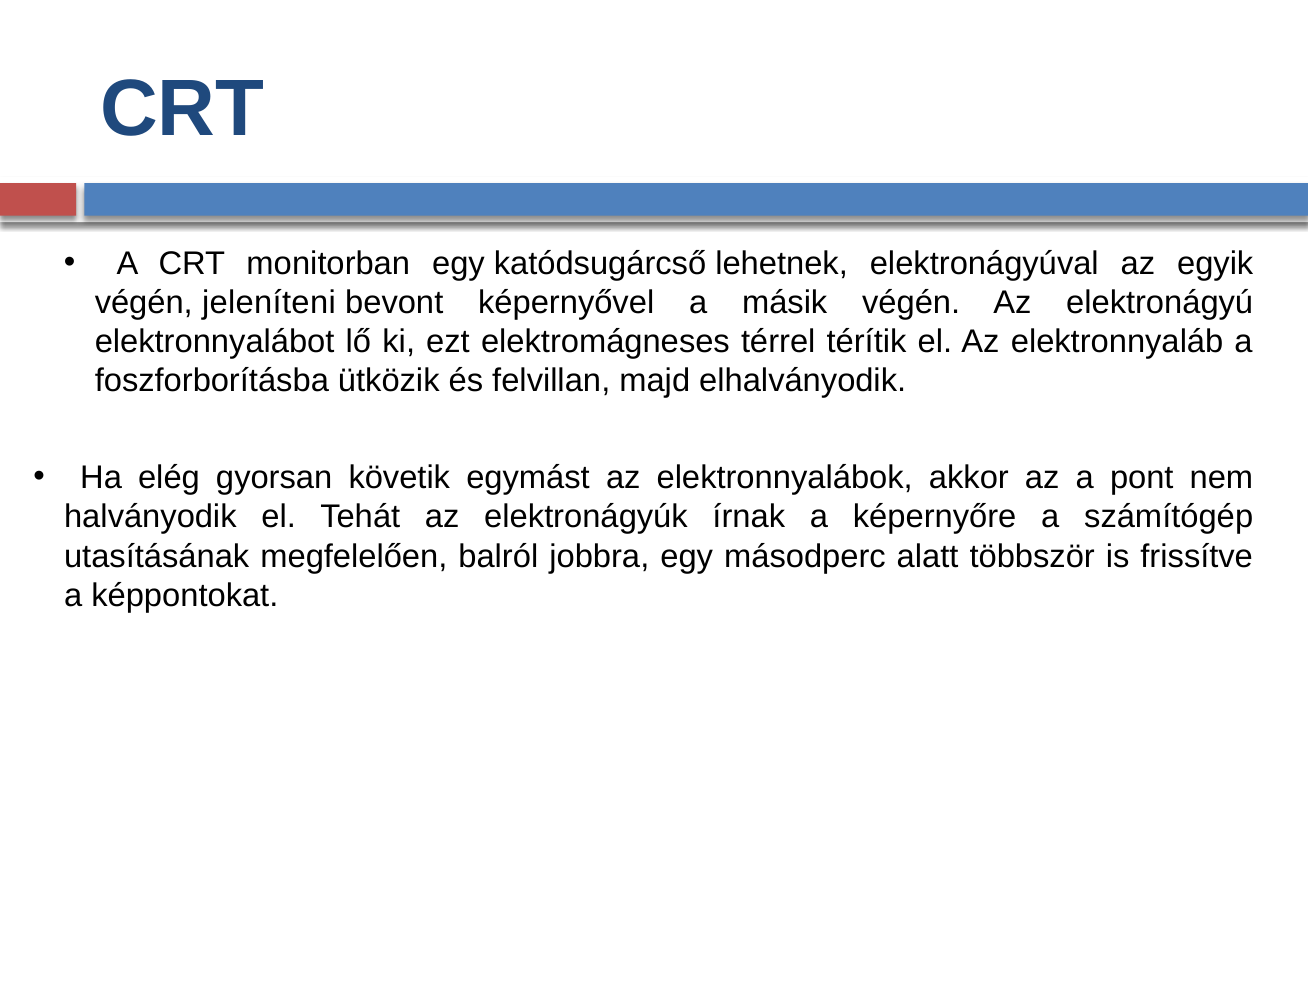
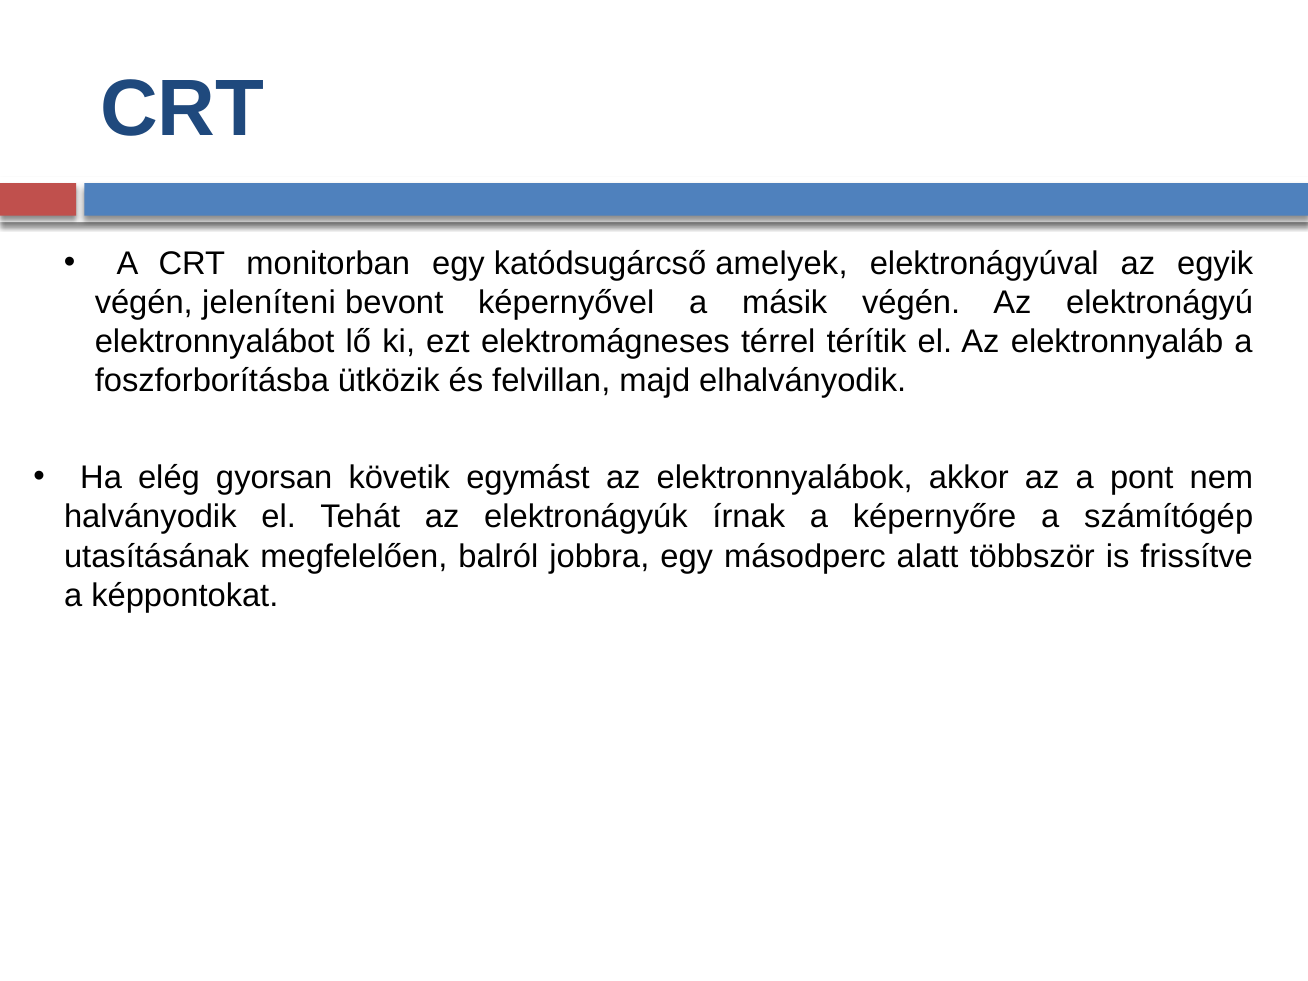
lehetnek: lehetnek -> amelyek
